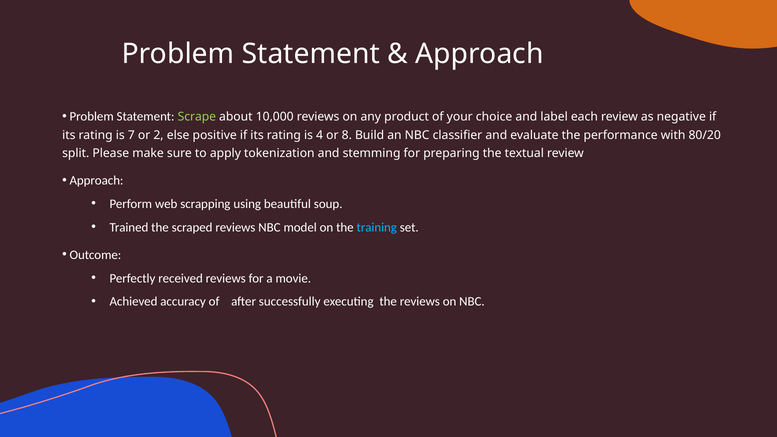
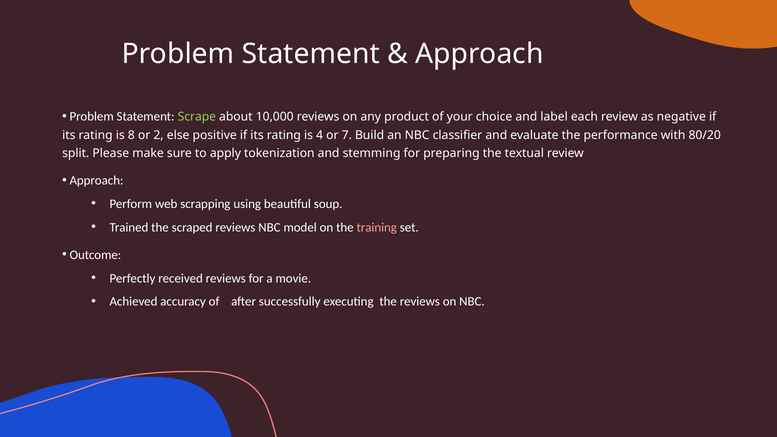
7: 7 -> 8
8: 8 -> 7
training colour: light blue -> pink
